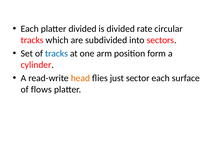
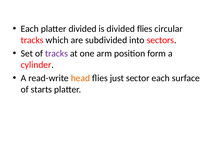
divided rate: rate -> flies
tracks at (56, 53) colour: blue -> purple
flows: flows -> starts
